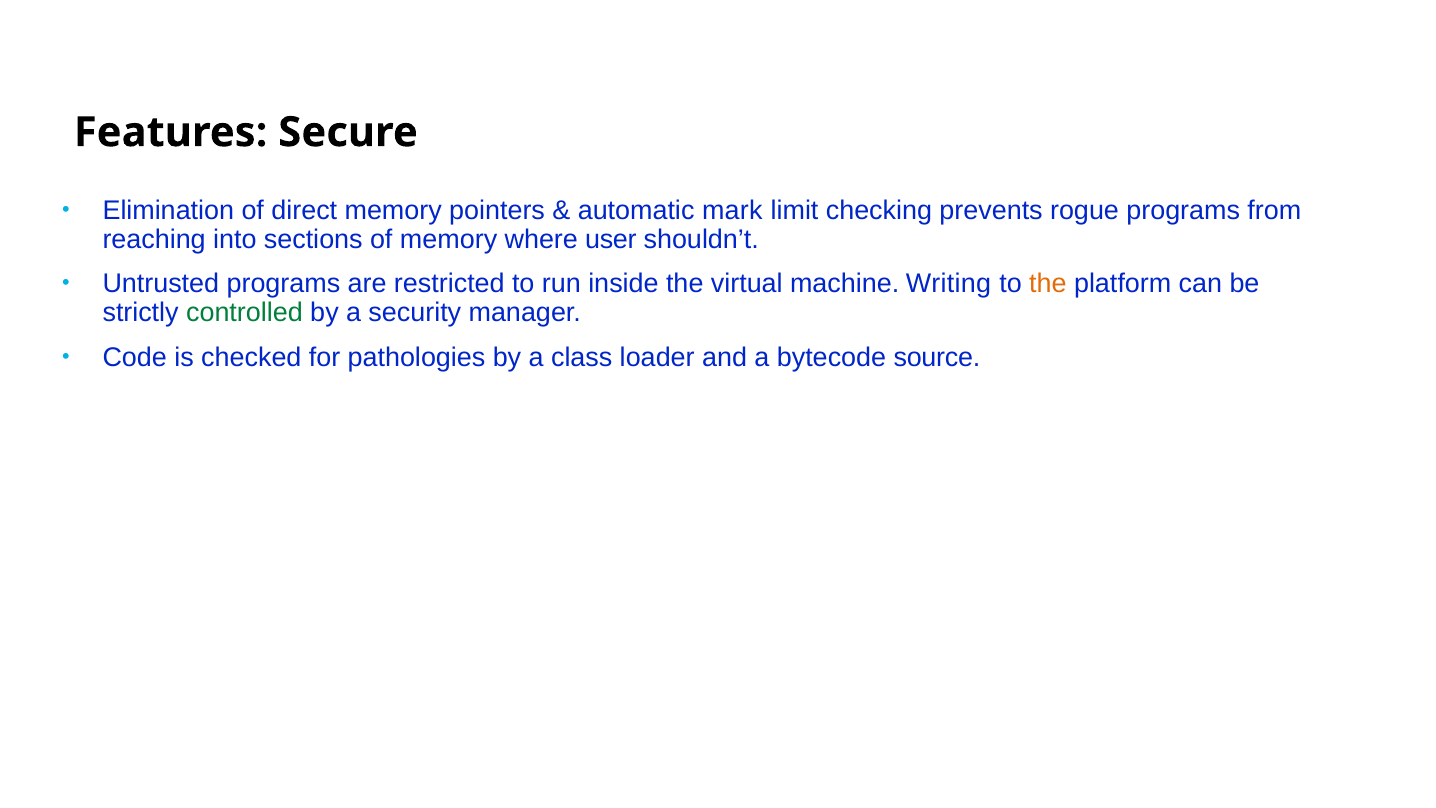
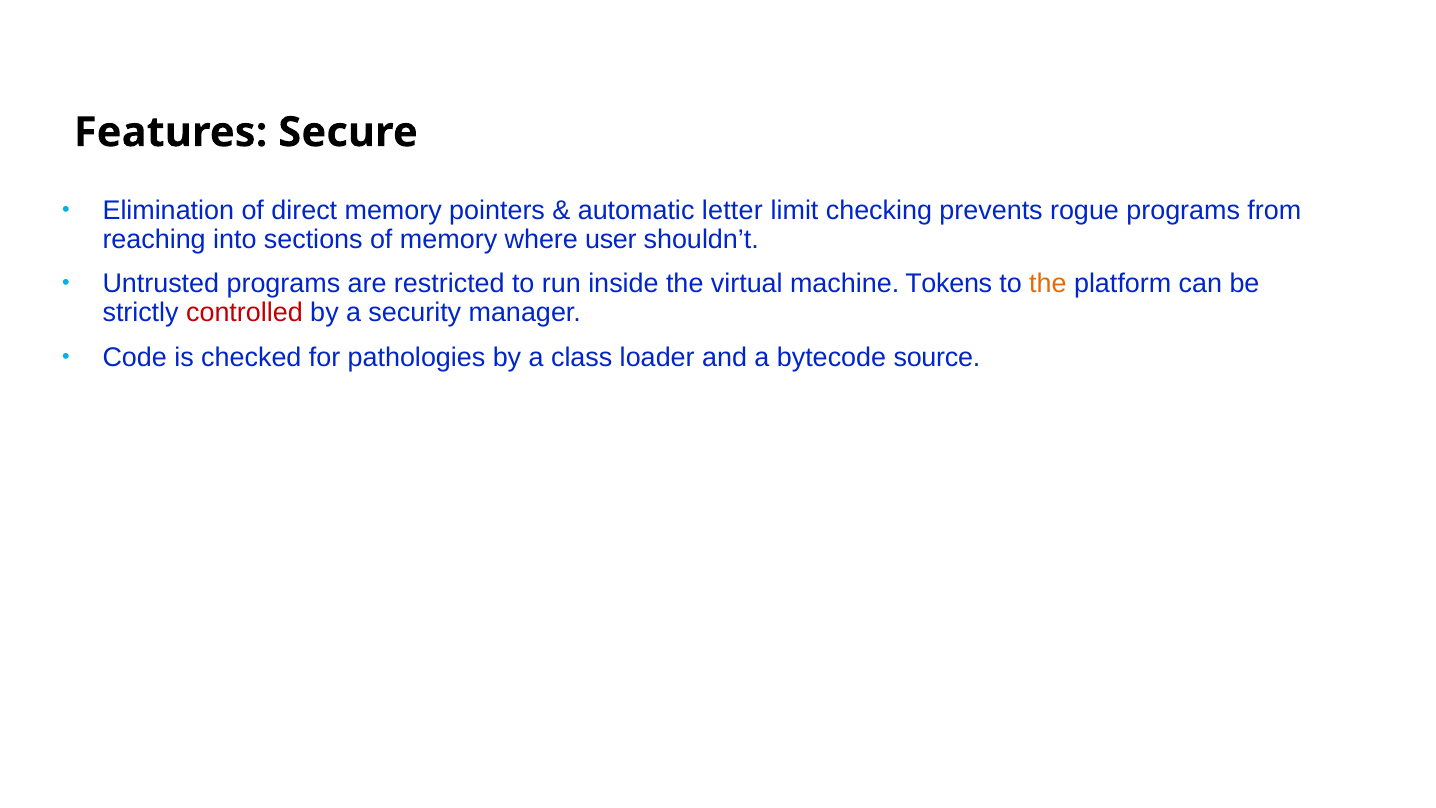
mark: mark -> letter
Writing: Writing -> Tokens
controlled colour: green -> red
